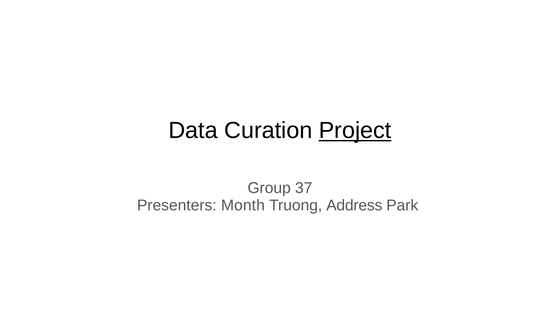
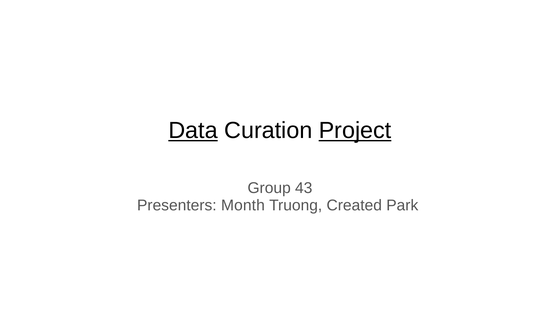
Data underline: none -> present
37: 37 -> 43
Address: Address -> Created
